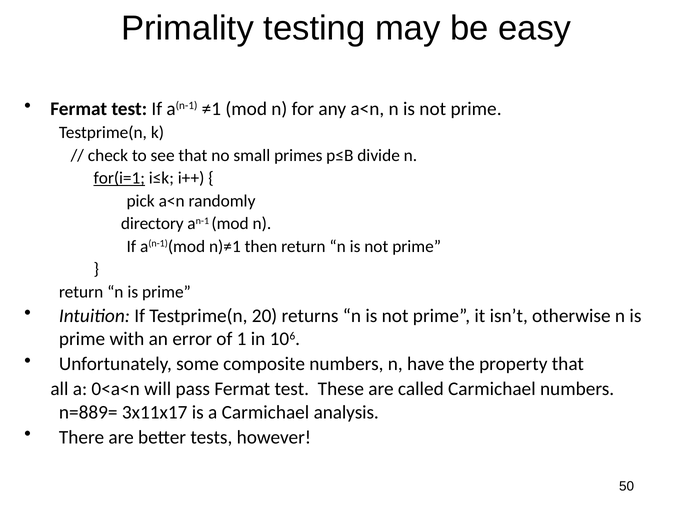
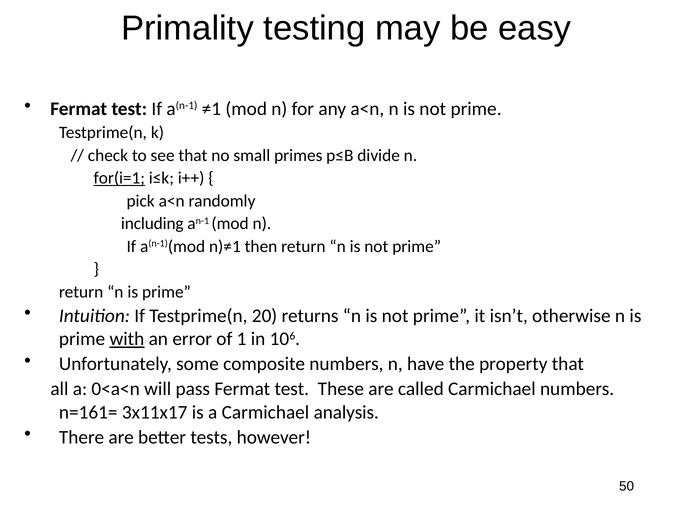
directory: directory -> including
with underline: none -> present
n=889=: n=889= -> n=161=
